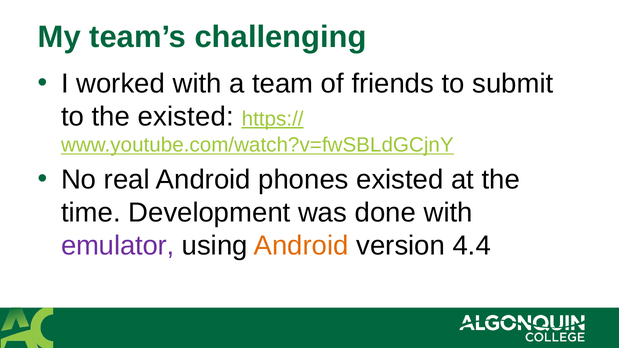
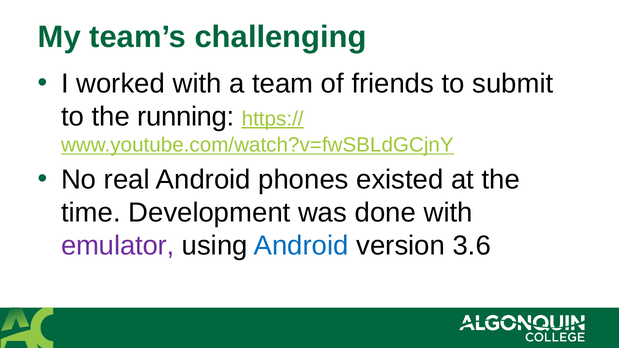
the existed: existed -> running
Android at (301, 246) colour: orange -> blue
4.4: 4.4 -> 3.6
